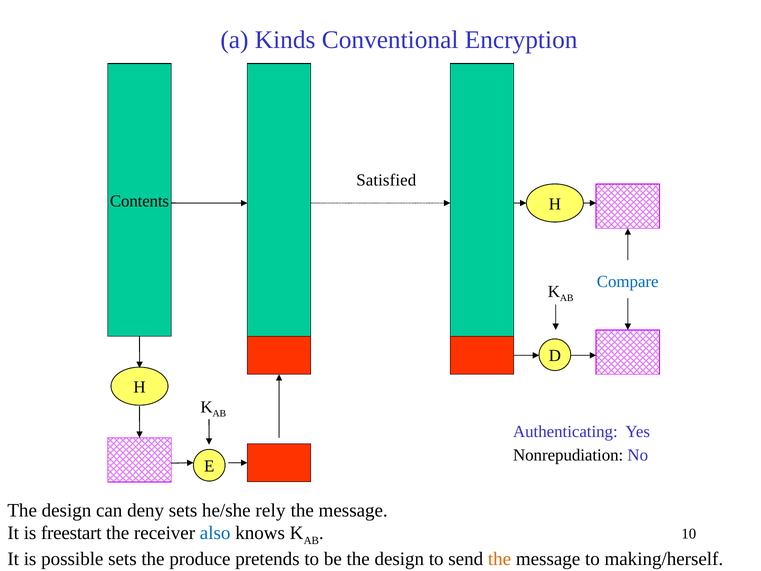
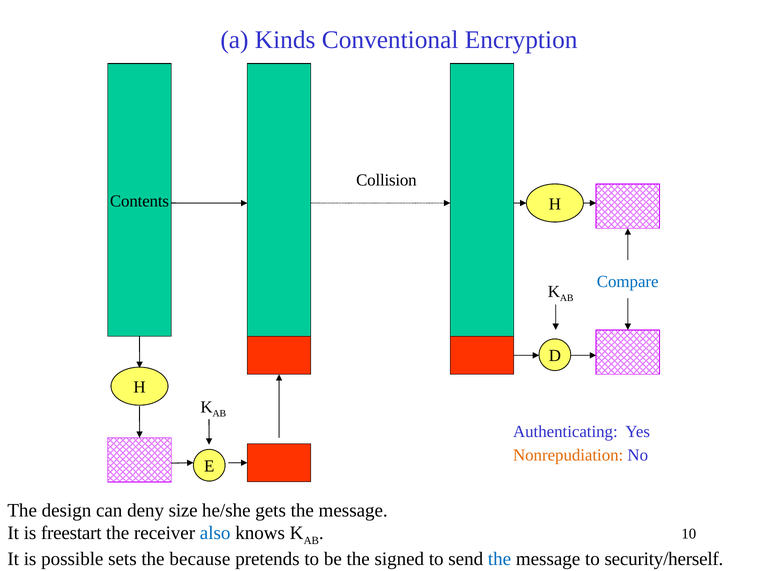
Satisfied: Satisfied -> Collision
Nonrepudiation colour: black -> orange
deny sets: sets -> size
rely: rely -> gets
produce: produce -> because
be the design: design -> signed
the at (500, 559) colour: orange -> blue
making/herself: making/herself -> security/herself
